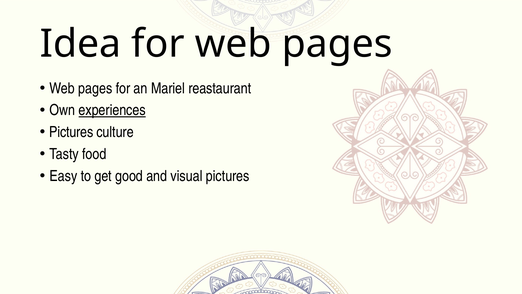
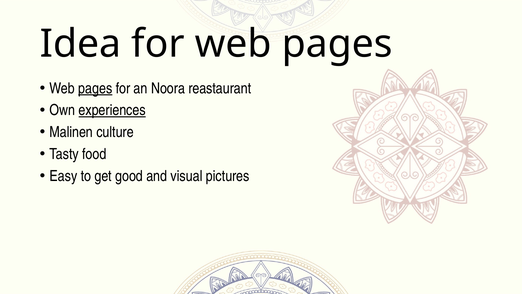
pages at (95, 88) underline: none -> present
Mariel: Mariel -> Noora
Pictures at (71, 132): Pictures -> Malinen
